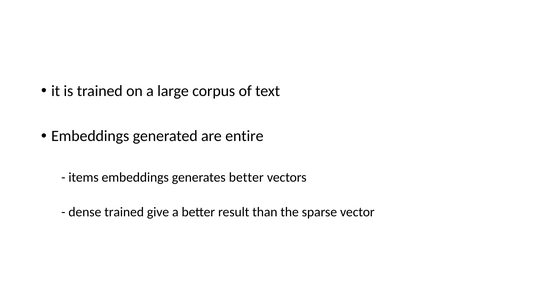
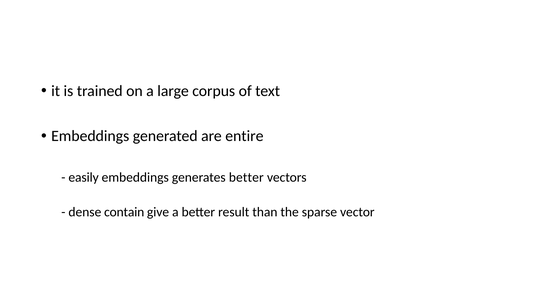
items: items -> easily
dense trained: trained -> contain
